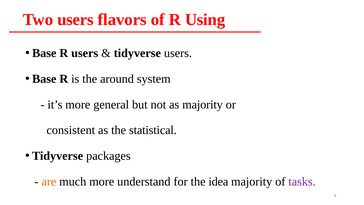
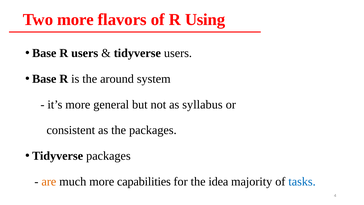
Two users: users -> more
as majority: majority -> syllabus
the statistical: statistical -> packages
understand: understand -> capabilities
tasks colour: purple -> blue
